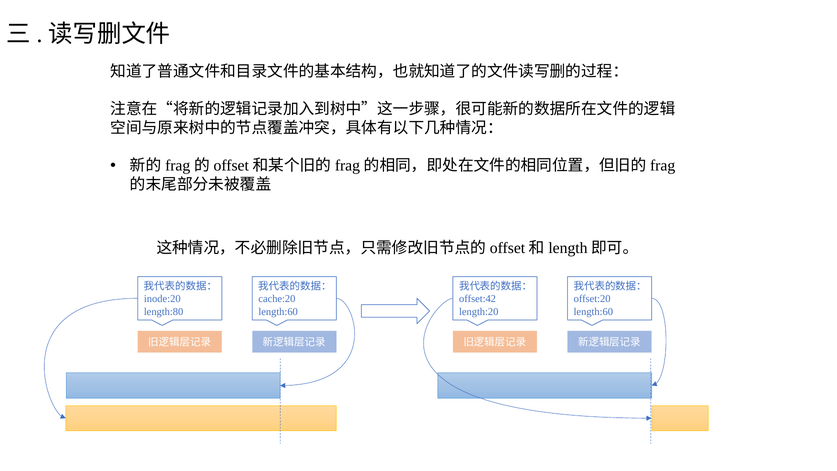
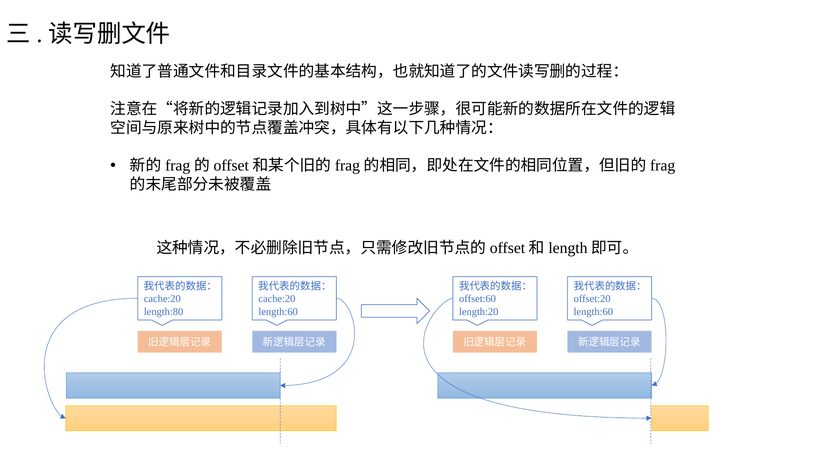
inode:20 at (162, 299): inode:20 -> cache:20
offset:42: offset:42 -> offset:60
